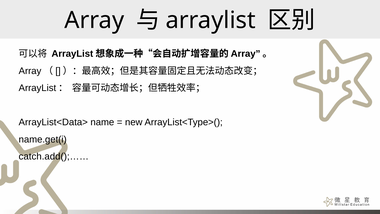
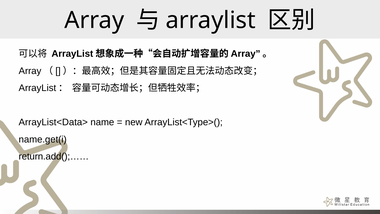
catch.add();……: catch.add();…… -> return.add();……
